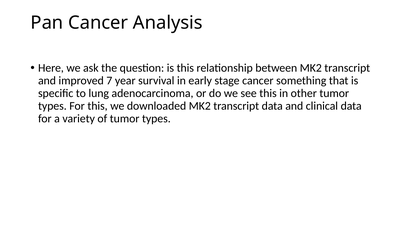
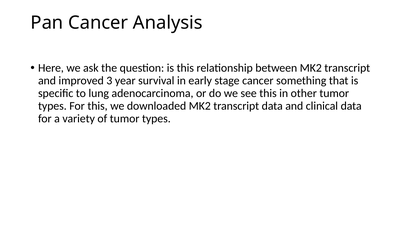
7: 7 -> 3
